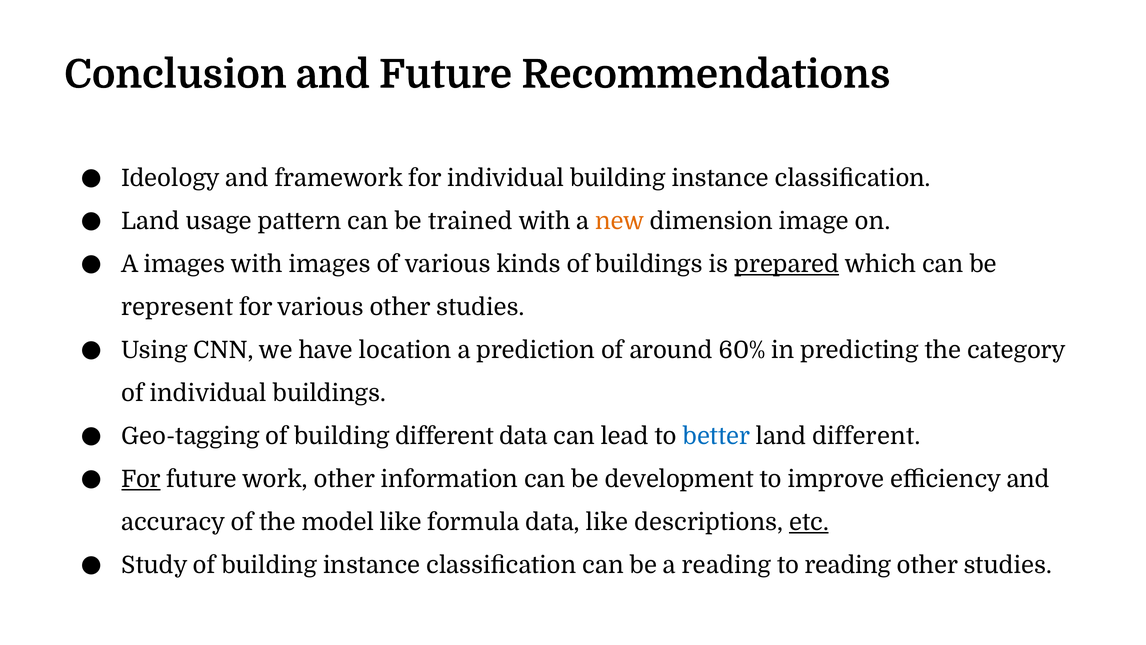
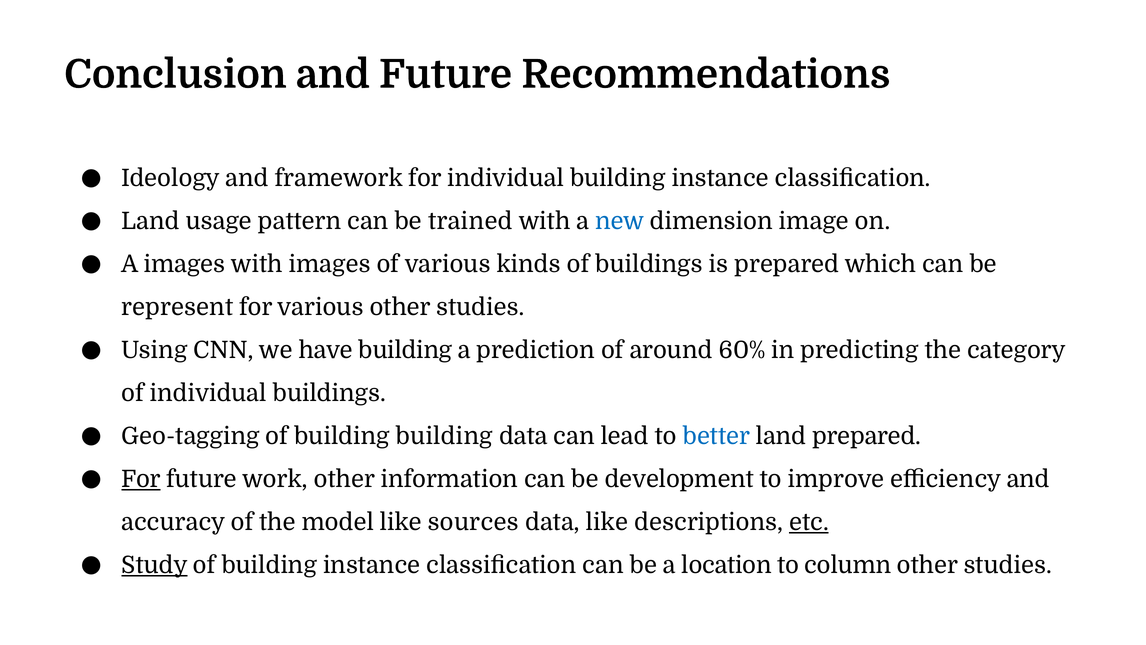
new colour: orange -> blue
prepared at (787, 264) underline: present -> none
have location: location -> building
building different: different -> building
land different: different -> prepared
formula: formula -> sources
Study underline: none -> present
a reading: reading -> location
to reading: reading -> column
